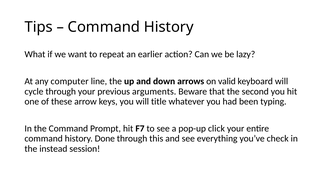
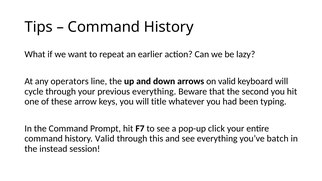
computer: computer -> operators
previous arguments: arguments -> everything
history Done: Done -> Valid
check: check -> batch
